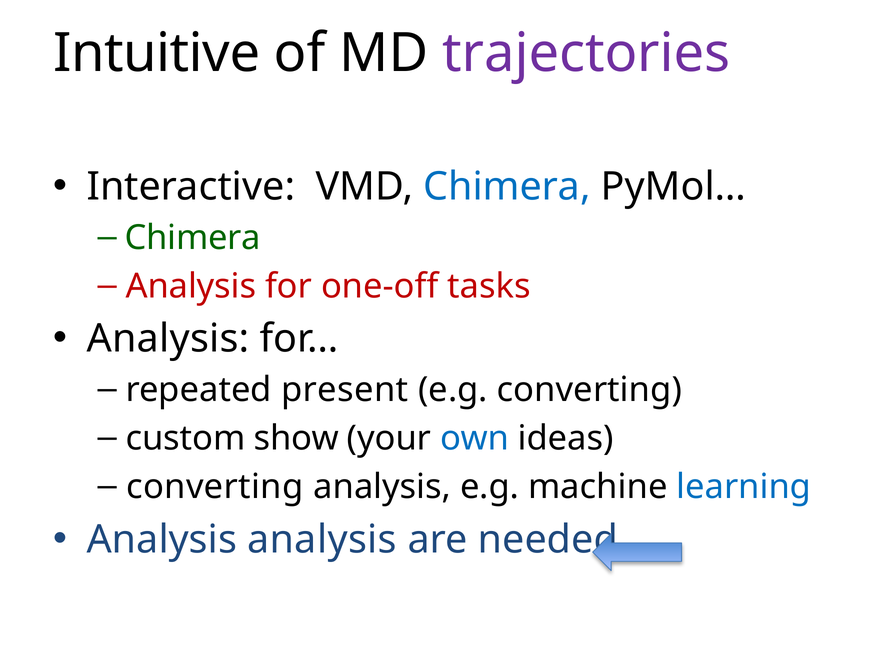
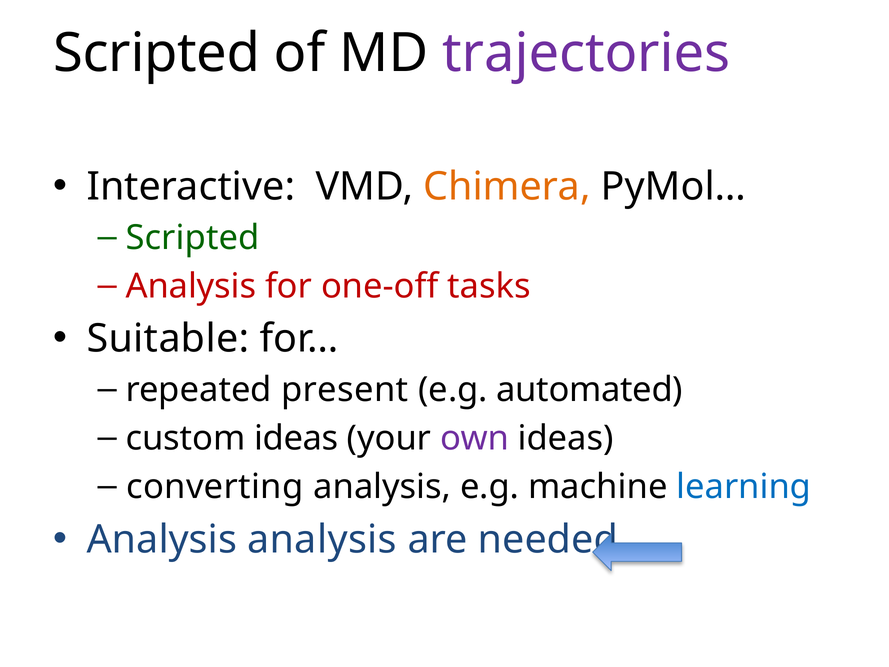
Intuitive at (157, 53): Intuitive -> Scripted
Chimera at (507, 186) colour: blue -> orange
Chimera at (193, 238): Chimera -> Scripted
Analysis at (168, 339): Analysis -> Suitable
e.g converting: converting -> automated
custom show: show -> ideas
own colour: blue -> purple
